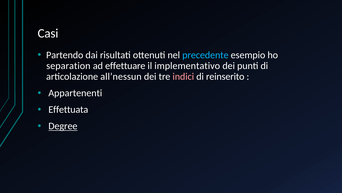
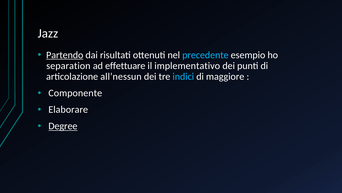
Casi: Casi -> Jazz
Partendo underline: none -> present
indici colour: pink -> light blue
reinserito: reinserito -> maggiore
Appartenenti: Appartenenti -> Componente
Effettuata: Effettuata -> Elaborare
